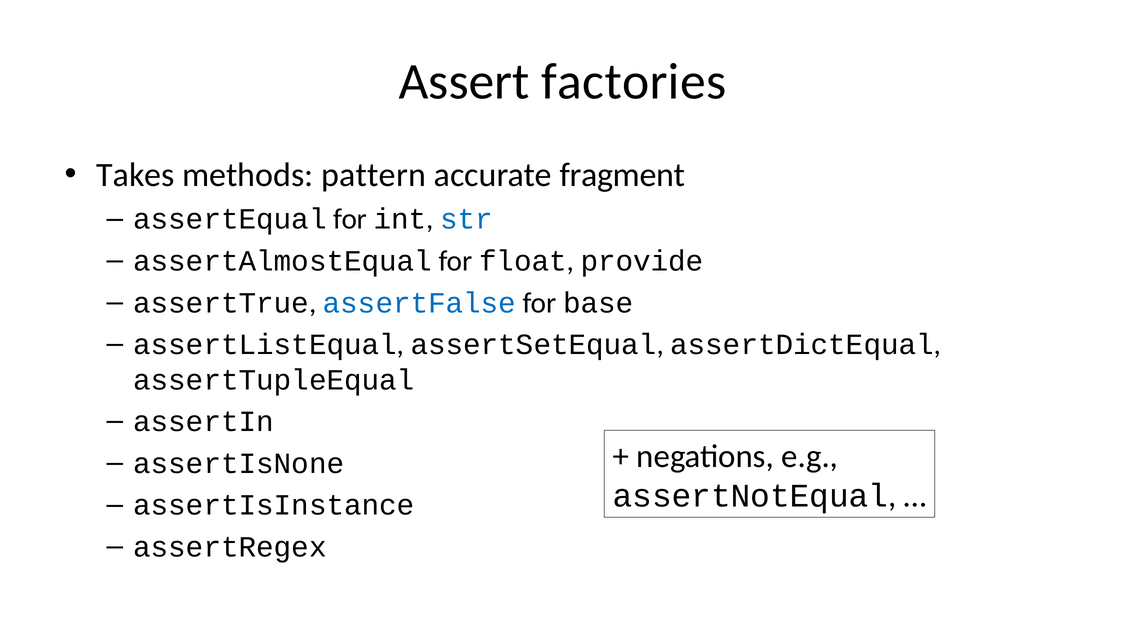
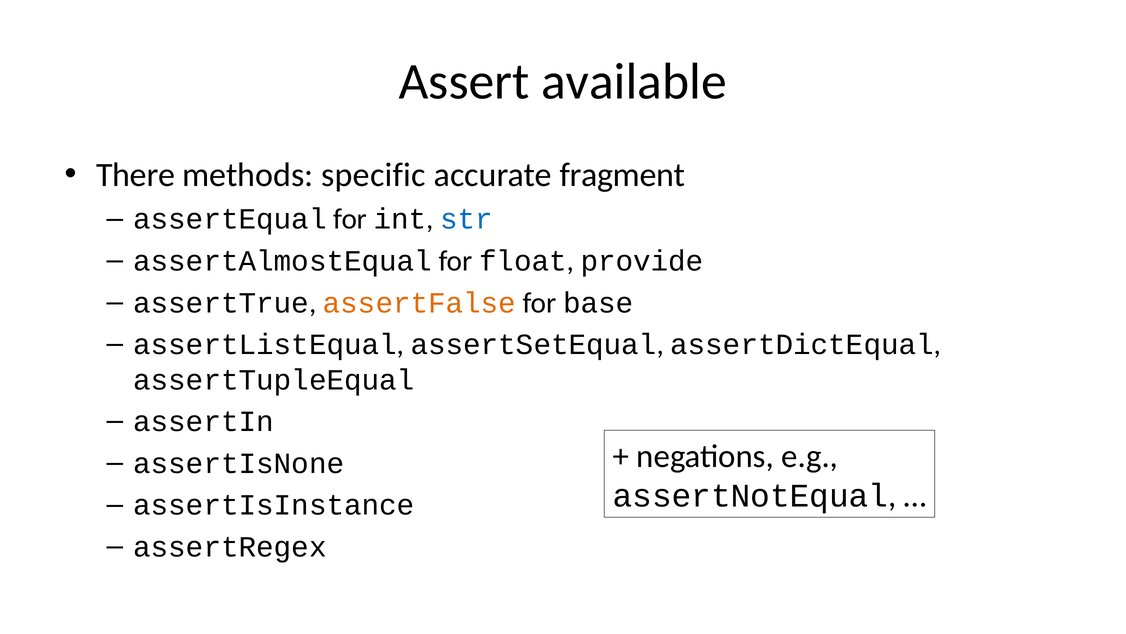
factories: factories -> available
Takes: Takes -> There
pattern: pattern -> specific
assertFalse colour: blue -> orange
